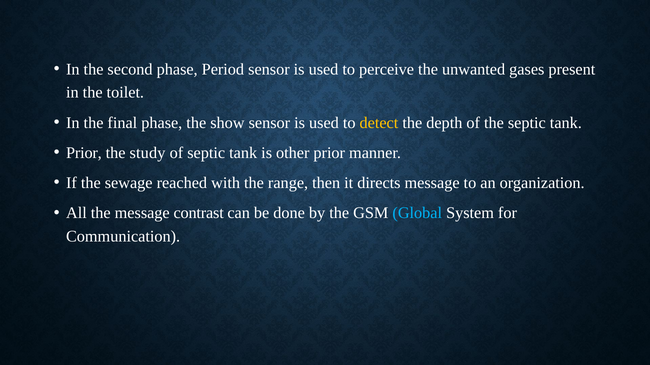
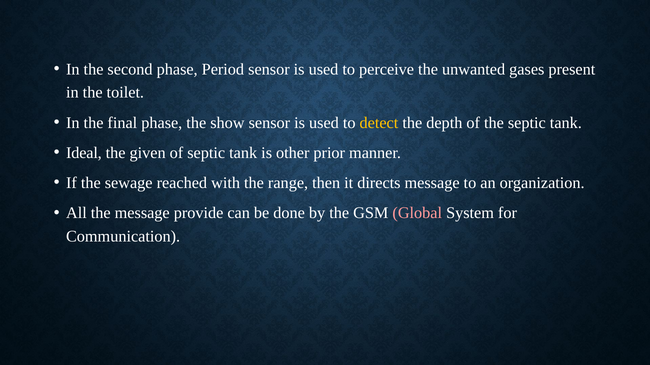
Prior at (84, 153): Prior -> Ideal
study: study -> given
contrast: contrast -> provide
Global colour: light blue -> pink
